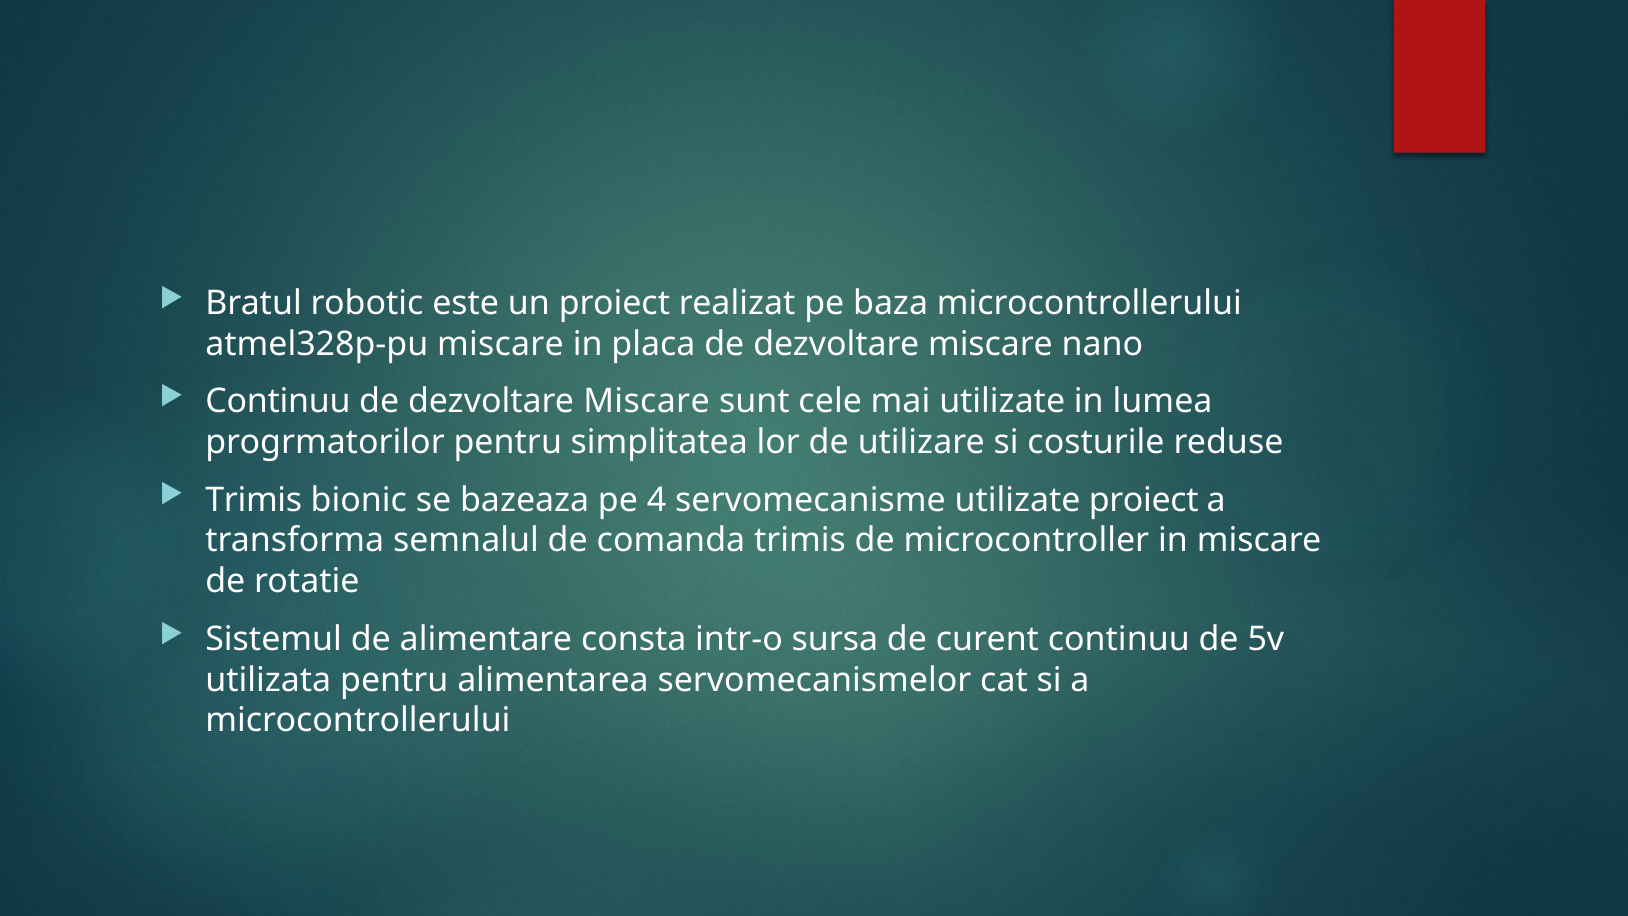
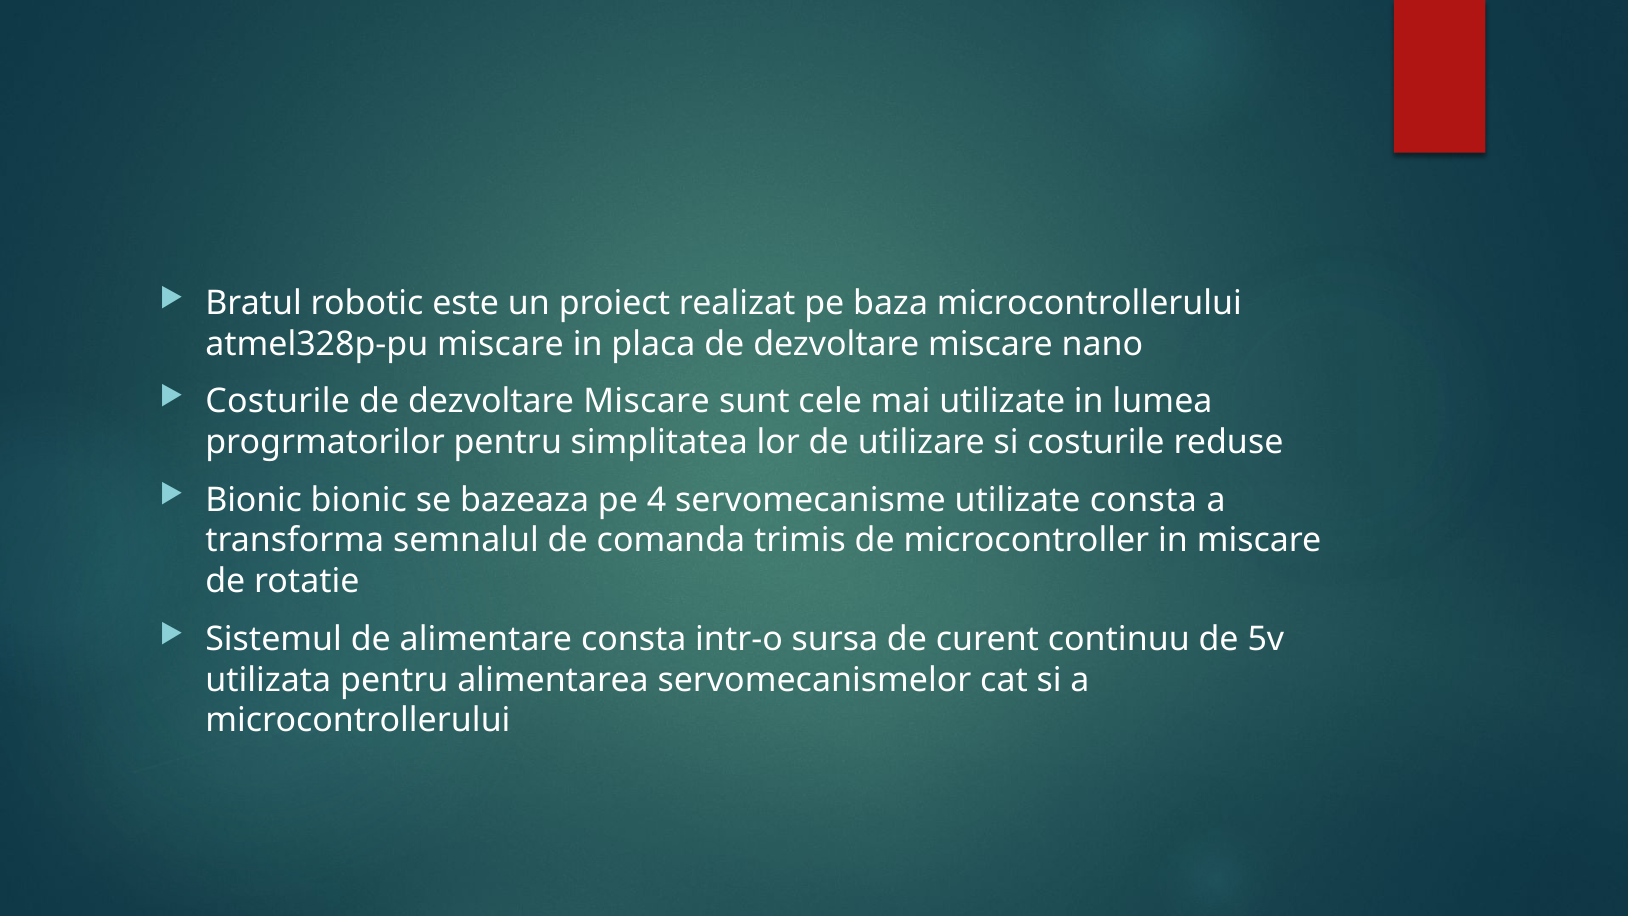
Continuu at (278, 401): Continuu -> Costurile
Trimis at (254, 500): Trimis -> Bionic
utilizate proiect: proiect -> consta
